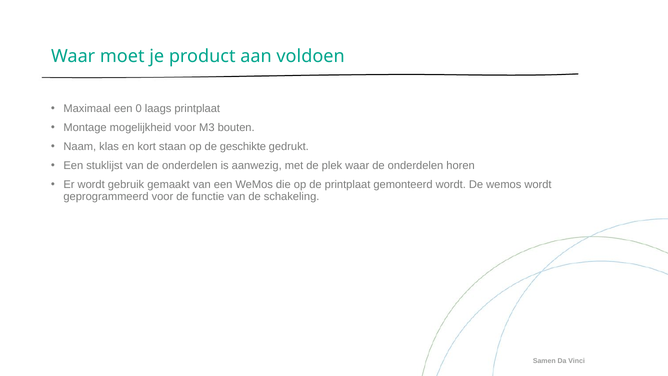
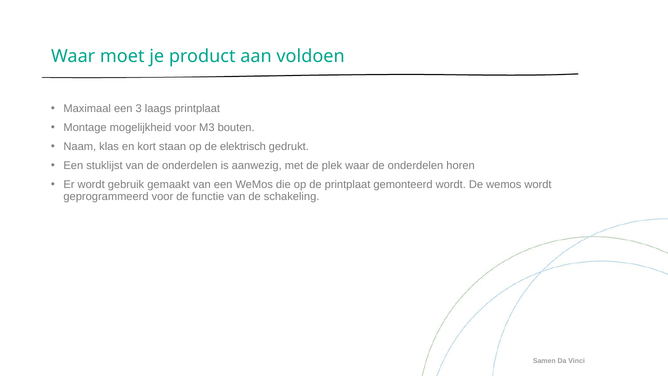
0: 0 -> 3
geschikte: geschikte -> elektrisch
